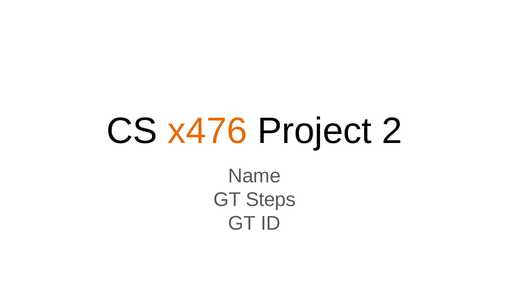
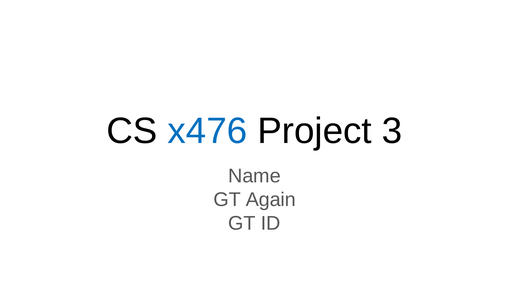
x476 colour: orange -> blue
2: 2 -> 3
Steps: Steps -> Again
